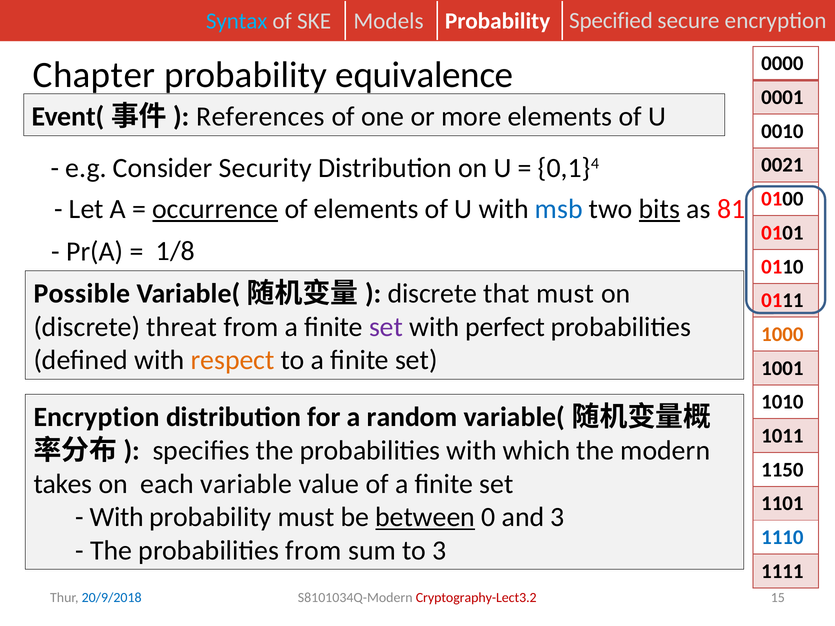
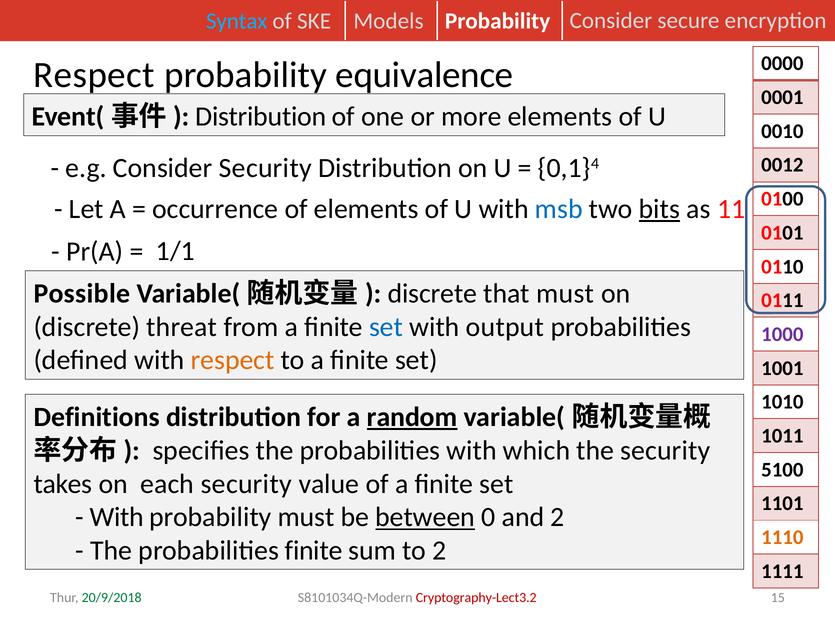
Models Specified: Specified -> Consider
Chapter at (94, 75): Chapter -> Respect
References at (261, 117): References -> Distribution
0021: 0021 -> 0012
occurrence underline: present -> none
81: 81 -> 11
1/8: 1/8 -> 1/1
set at (386, 327) colour: purple -> blue
perfect: perfect -> output
1000 colour: orange -> purple
Encryption at (97, 417): Encryption -> Definitions
random underline: none -> present
the modern: modern -> security
1150: 1150 -> 5100
each variable: variable -> security
and 3: 3 -> 2
1110 colour: blue -> orange
probabilities from: from -> finite
to 3: 3 -> 2
20/9/2018 colour: blue -> green
